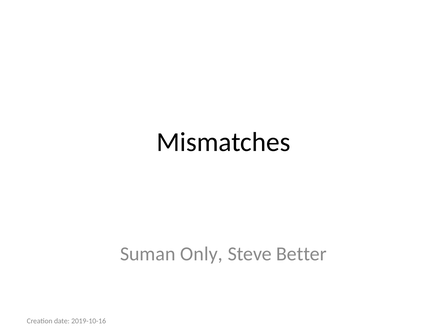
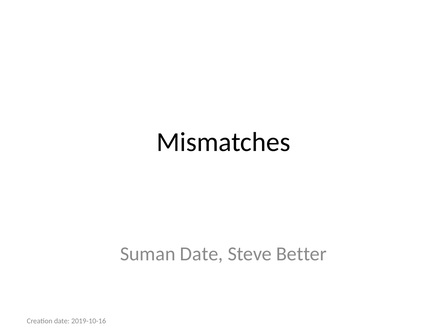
Suman Only: Only -> Date
